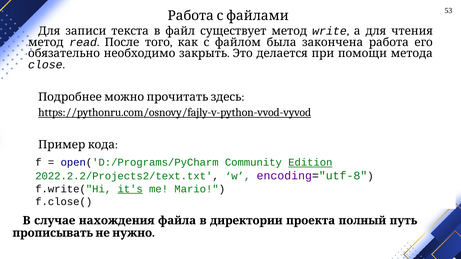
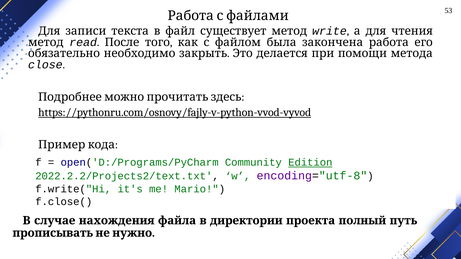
it's underline: present -> none
